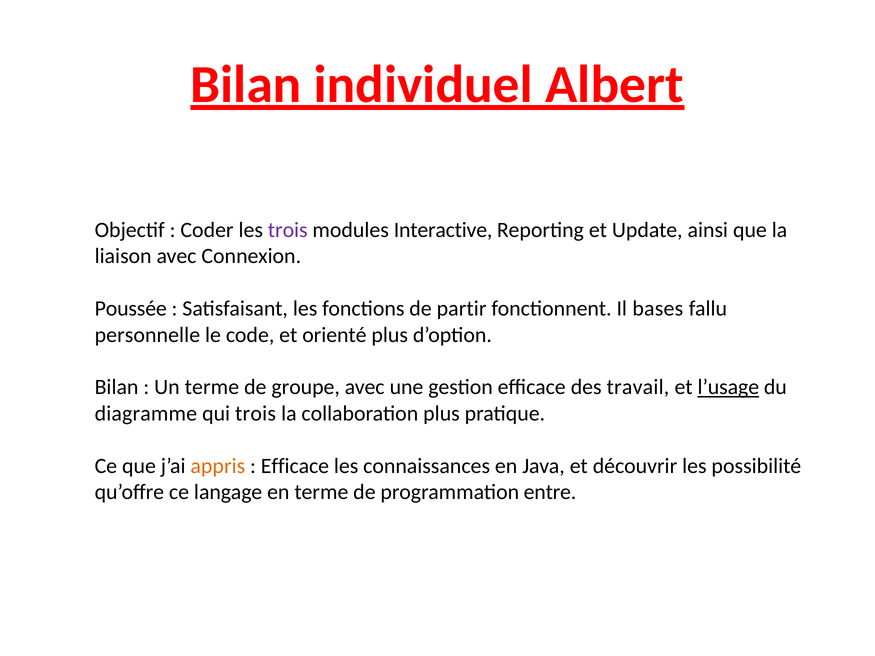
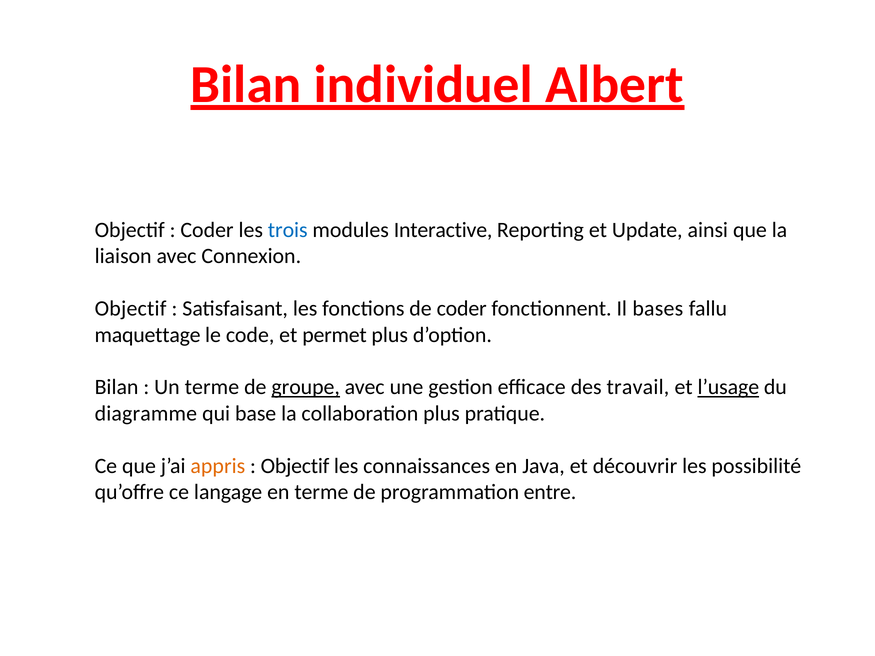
trois at (288, 230) colour: purple -> blue
Poussée at (131, 309): Poussée -> Objectif
de partir: partir -> coder
personnelle: personnelle -> maquettage
orienté: orienté -> permet
groupe underline: none -> present
qui trois: trois -> base
Efficace at (295, 466): Efficace -> Objectif
